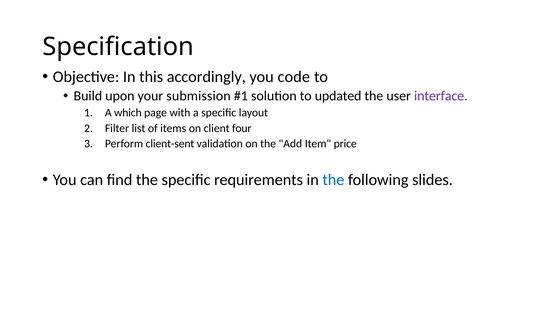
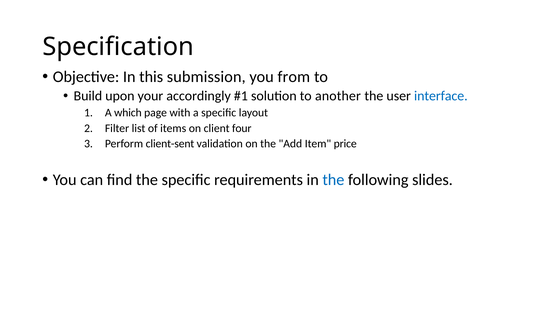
accordingly: accordingly -> submission
code: code -> from
submission: submission -> accordingly
updated: updated -> another
interface colour: purple -> blue
